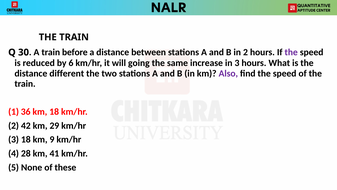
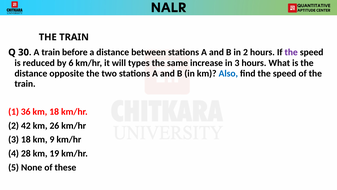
going: going -> types
different: different -> opposite
Also colour: purple -> blue
29: 29 -> 26
41: 41 -> 19
